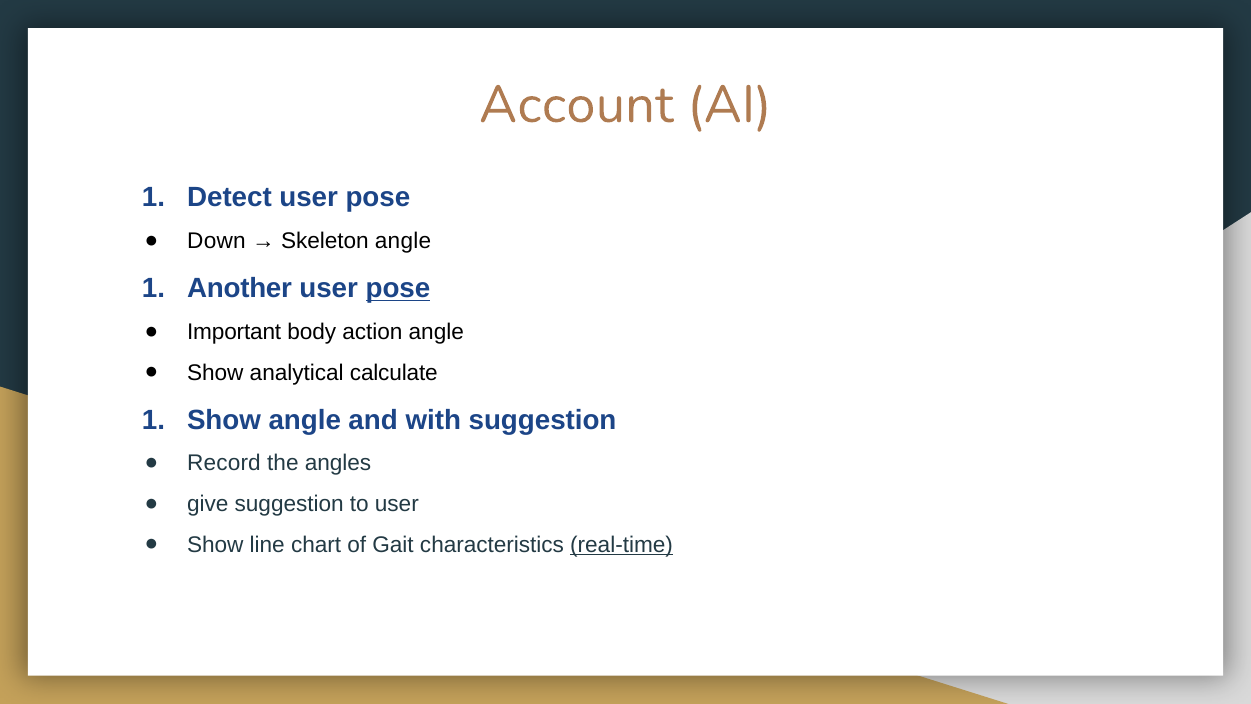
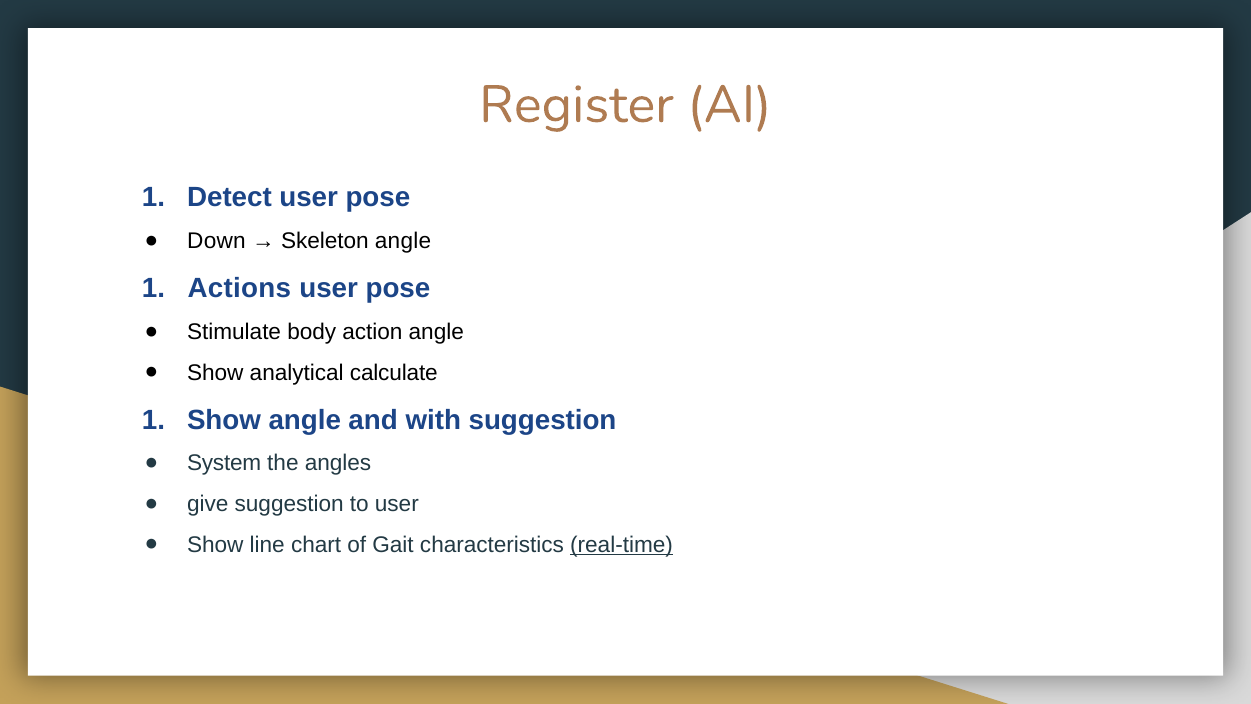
Account: Account -> Register
Another: Another -> Actions
pose at (398, 288) underline: present -> none
Important: Important -> Stimulate
Record: Record -> System
